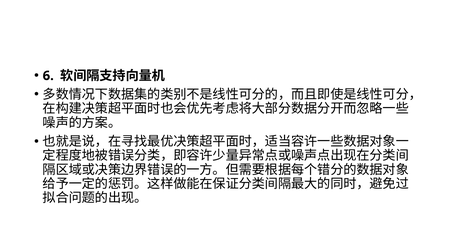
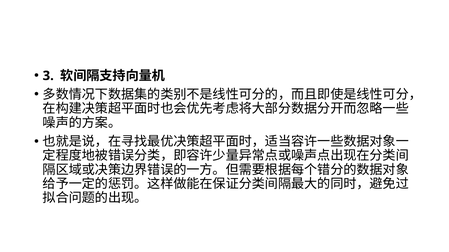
6: 6 -> 3
